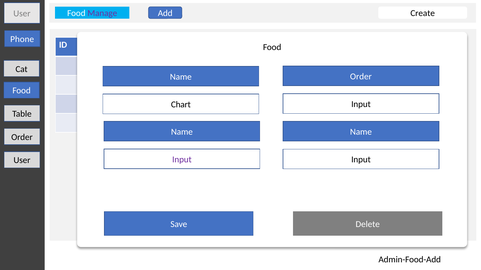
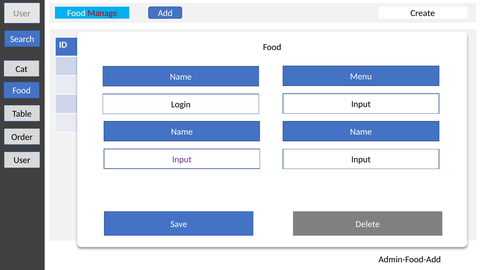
Manage colour: purple -> red
Phone: Phone -> Search
Order at (361, 77): Order -> Menu
Chart: Chart -> Login
